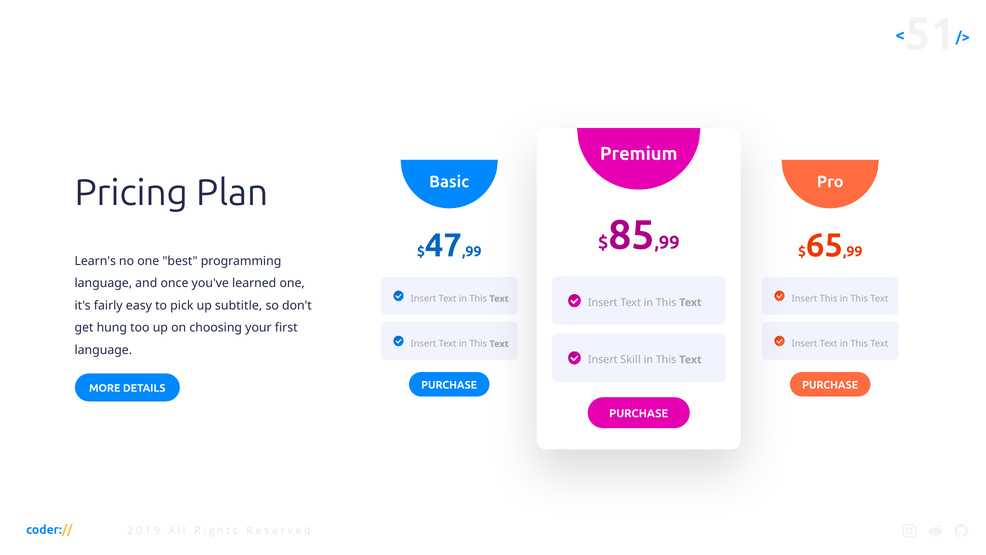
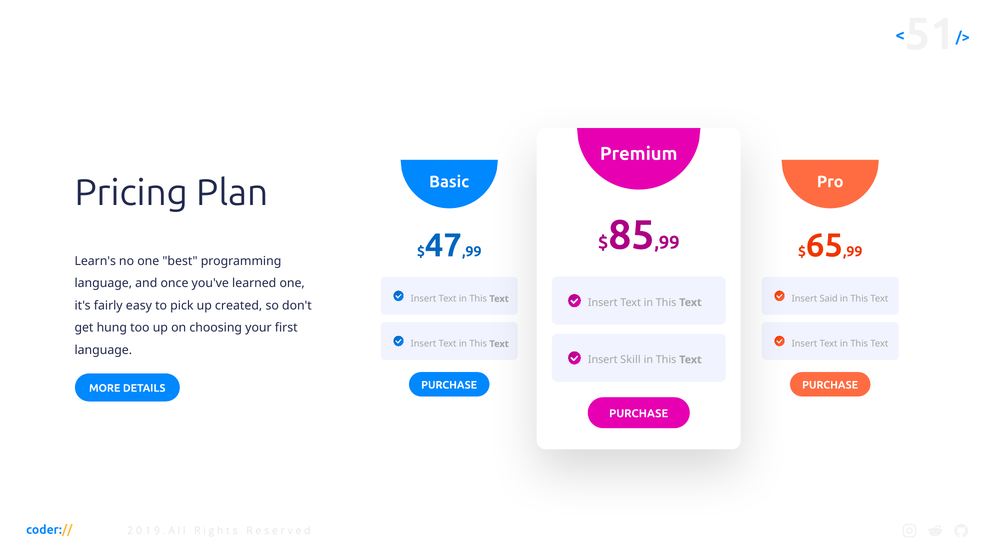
Insert This: This -> Said
subtitle: subtitle -> created
